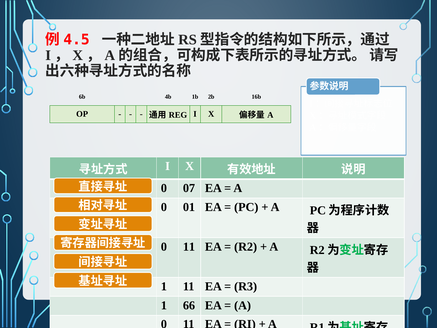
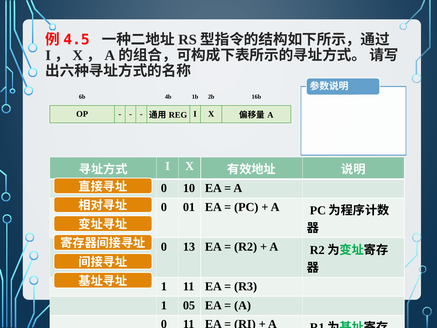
07: 07 -> 10
11 at (189, 247): 11 -> 13
66: 66 -> 05
